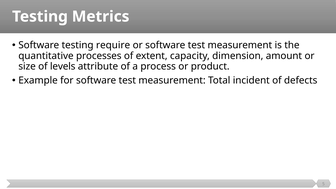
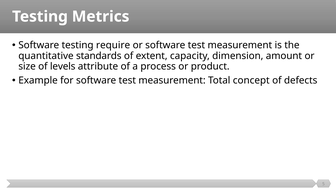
processes: processes -> standards
incident: incident -> concept
